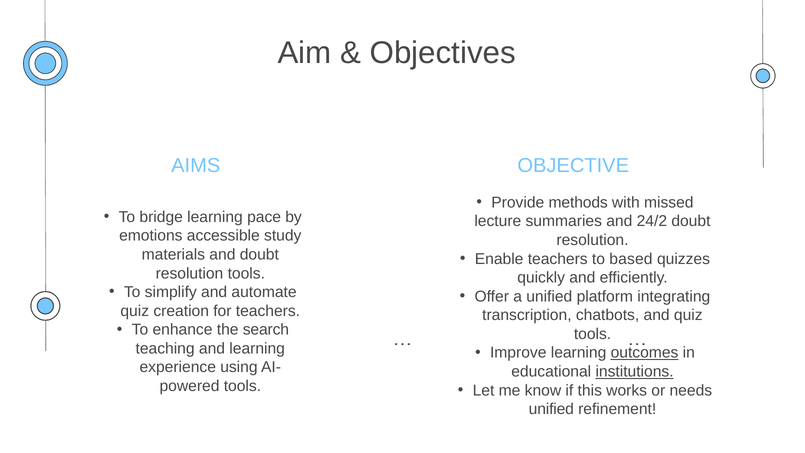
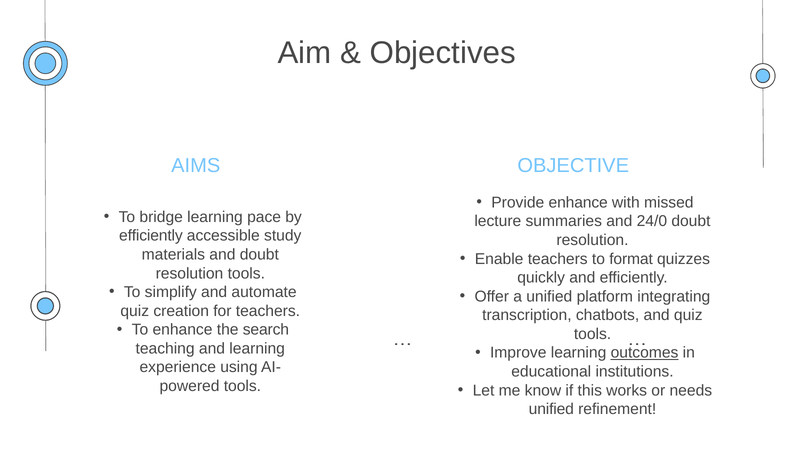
Provide methods: methods -> enhance
24/2: 24/2 -> 24/0
emotions at (151, 236): emotions -> efficiently
based: based -> format
institutions underline: present -> none
